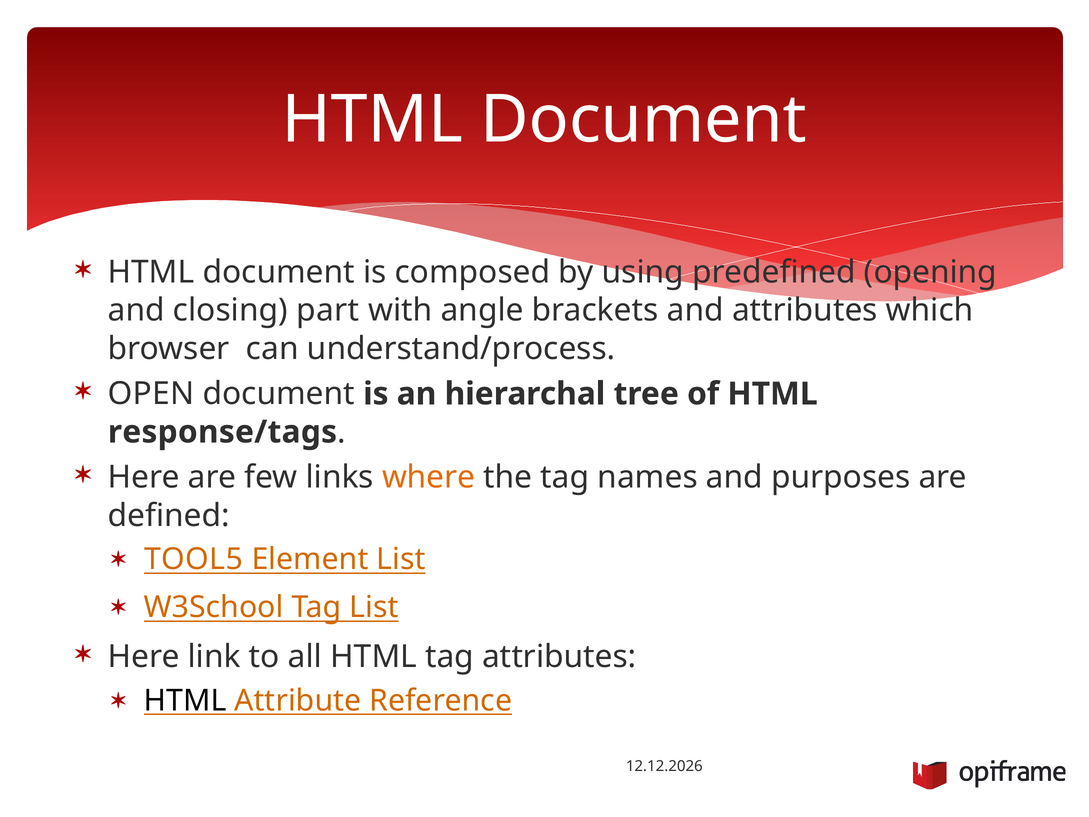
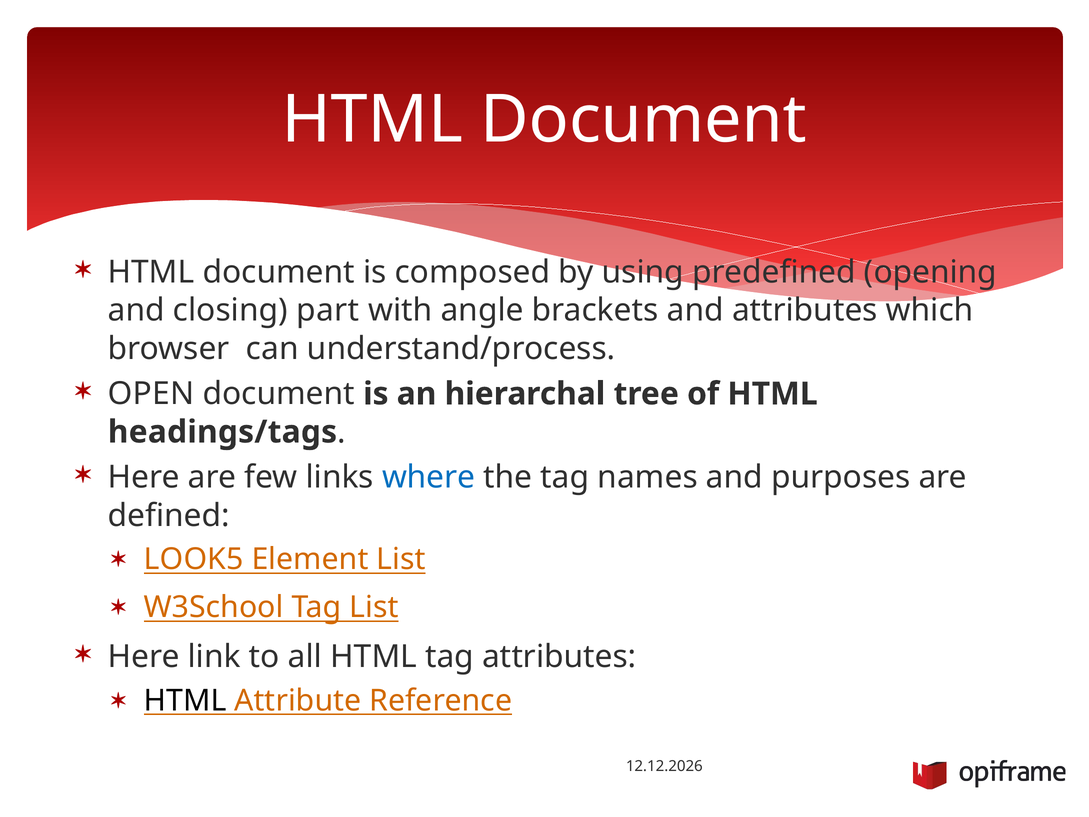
response/tags: response/tags -> headings/tags
where colour: orange -> blue
TOOL5: TOOL5 -> LOOK5
